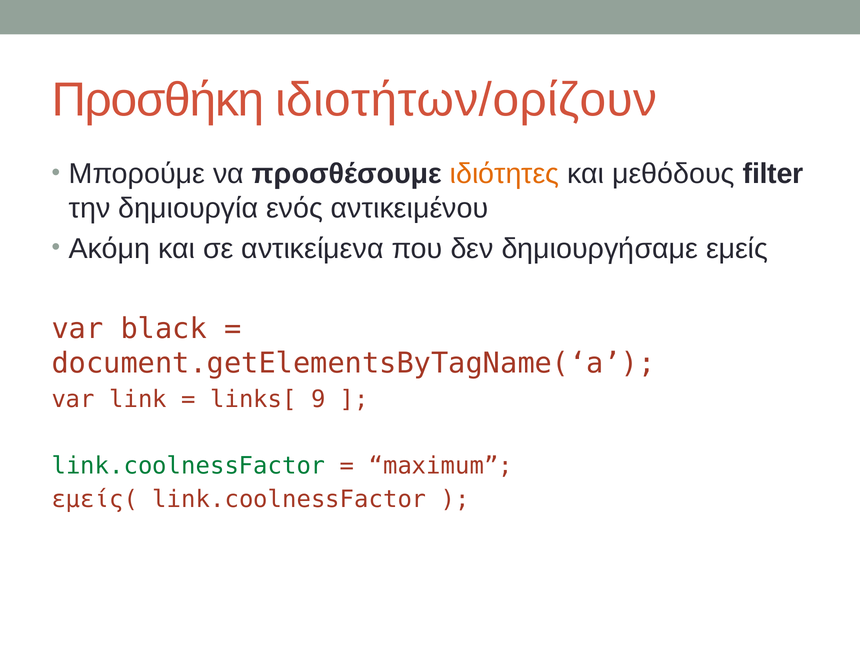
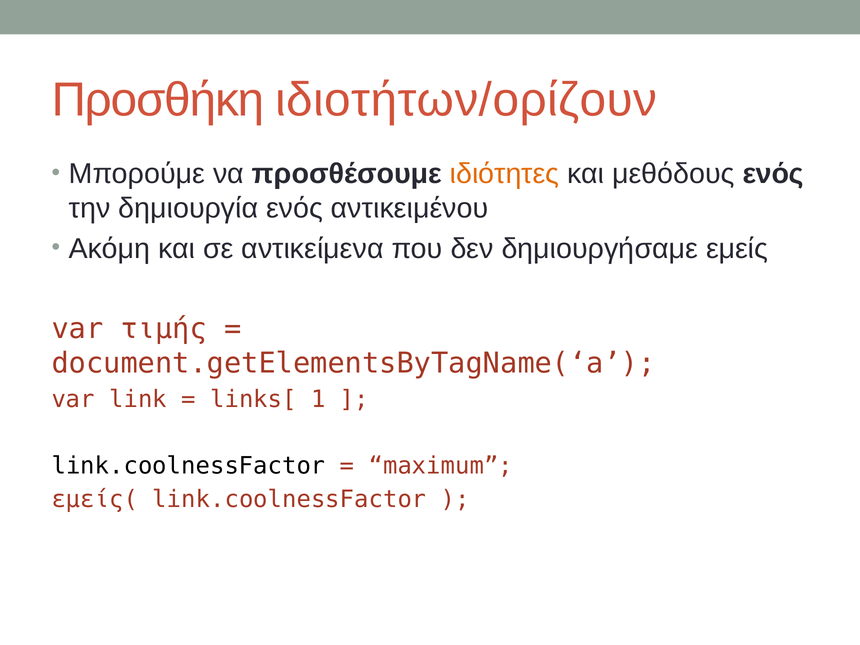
μεθόδους filter: filter -> ενός
black: black -> τιμής
9: 9 -> 1
link.coolnessFactor at (188, 466) colour: green -> black
